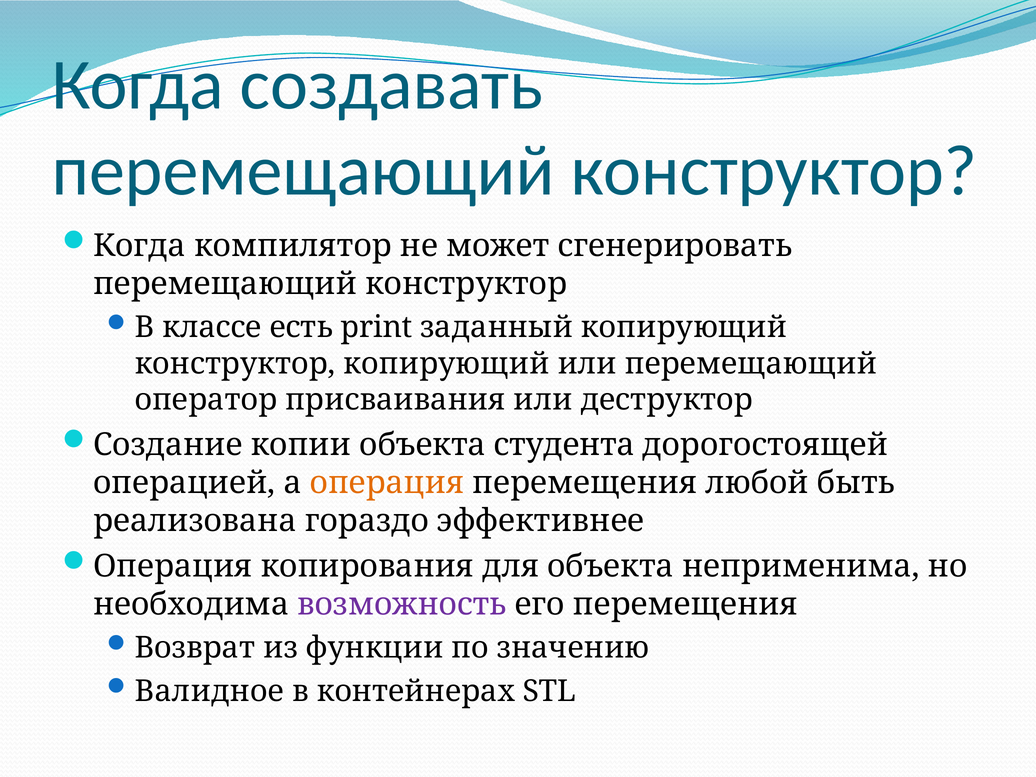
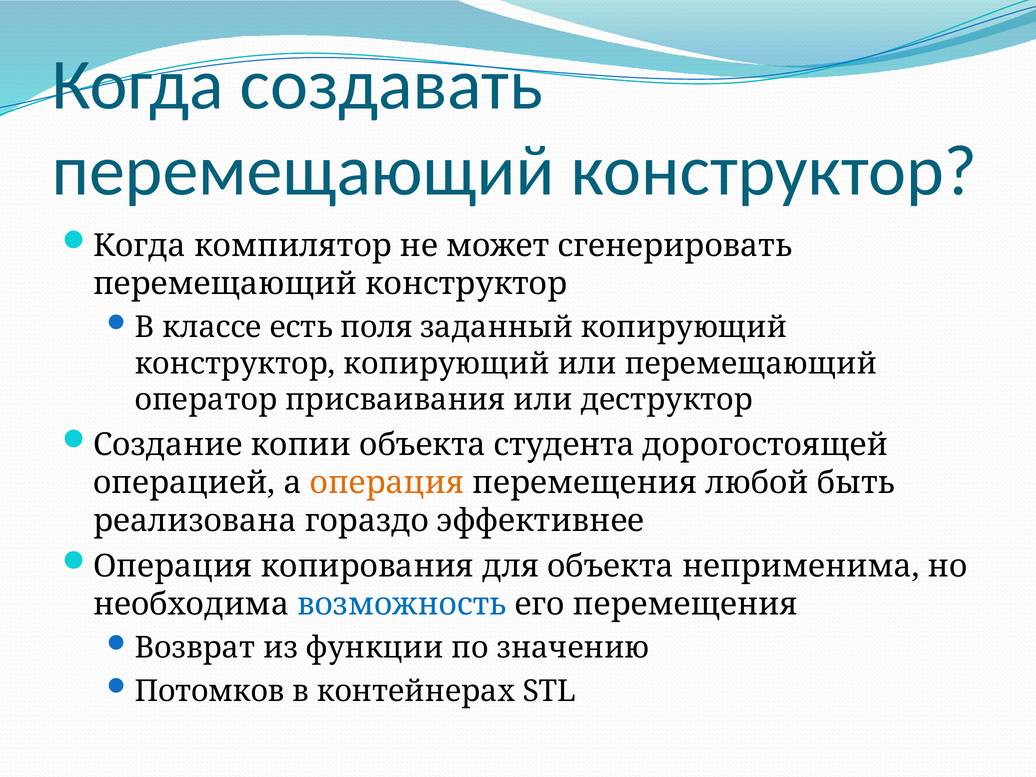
print: print -> поля
возможность colour: purple -> blue
Валидное: Валидное -> Потомков
